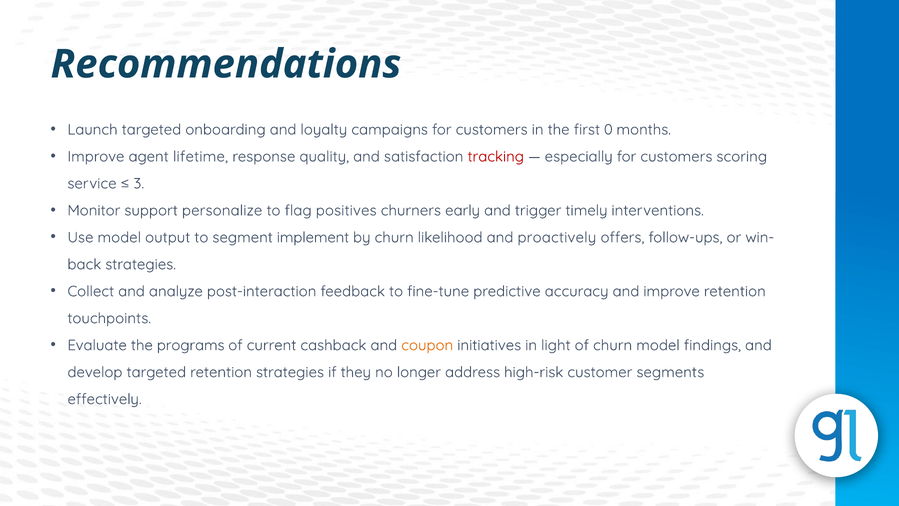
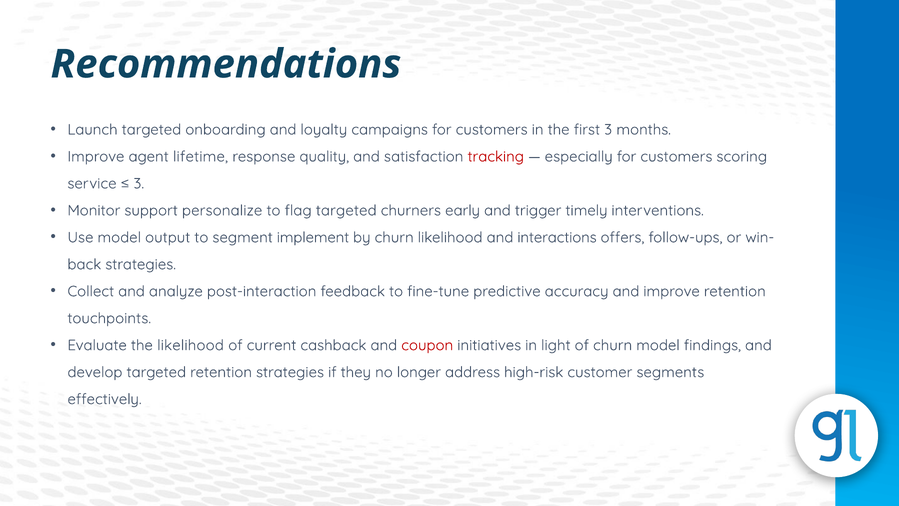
first 0: 0 -> 3
flag positives: positives -> targeted
proactively: proactively -> interactions
the programs: programs -> likelihood
coupon colour: orange -> red
